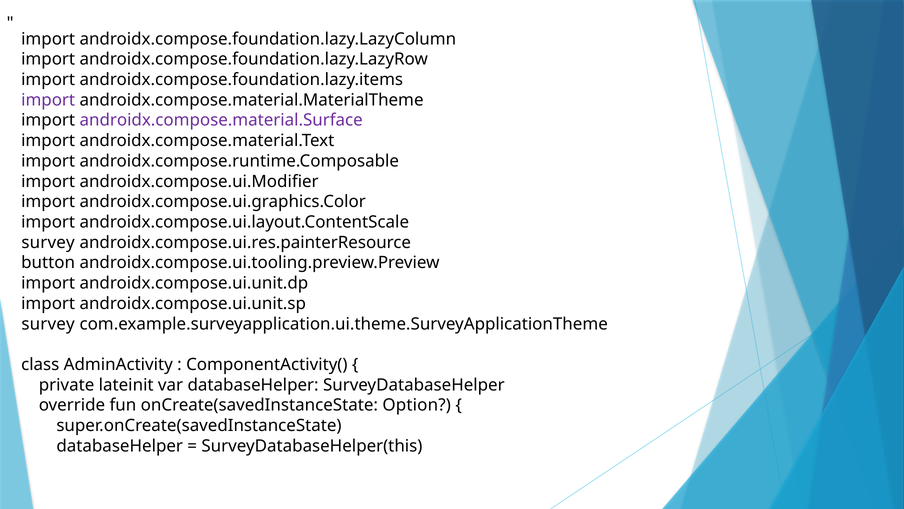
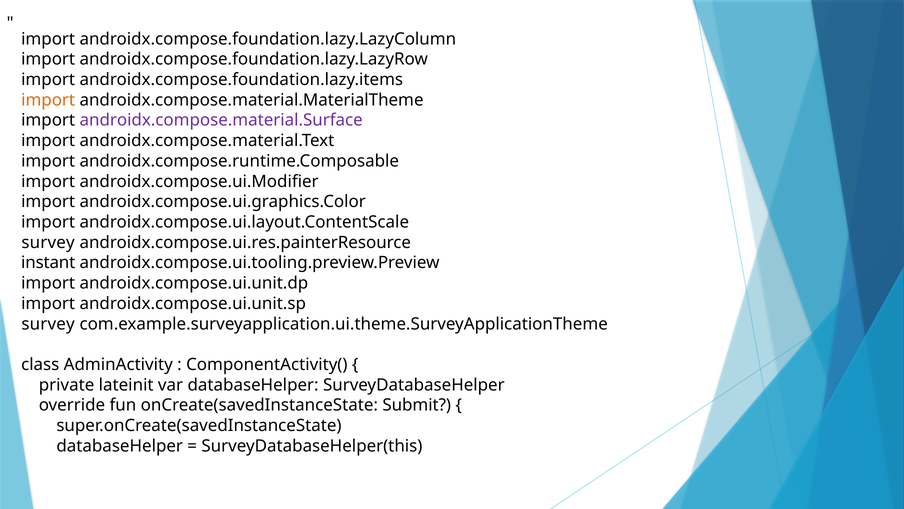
import at (48, 100) colour: purple -> orange
button: button -> instant
Option: Option -> Submit
